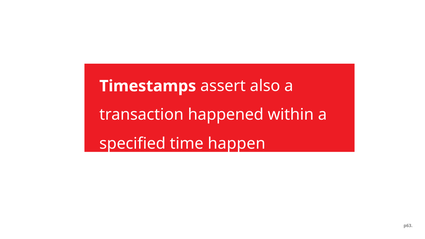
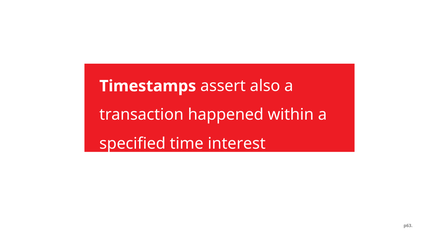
happen: happen -> interest
